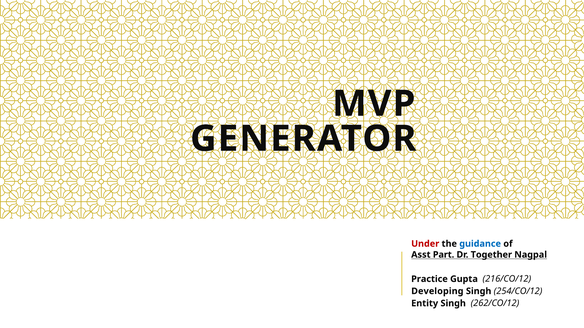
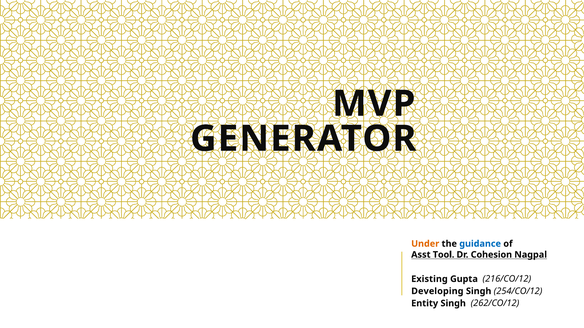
Under colour: red -> orange
Part: Part -> Tool
Together: Together -> Cohesion
Practice: Practice -> Existing
